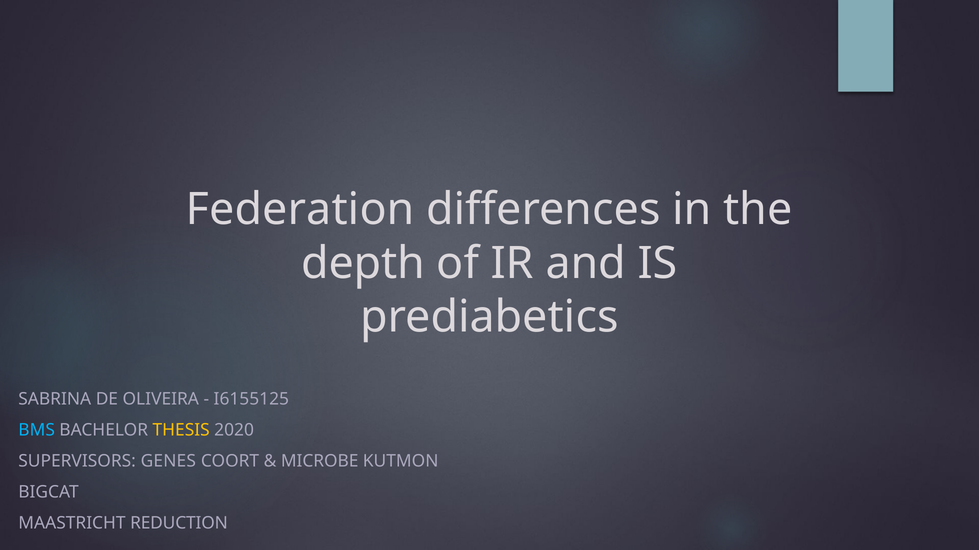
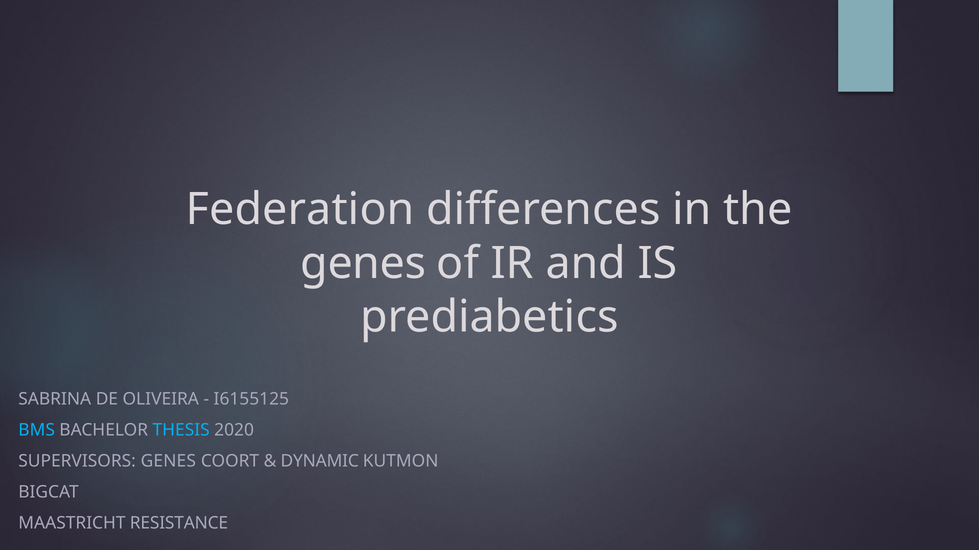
depth at (363, 264): depth -> genes
THESIS colour: yellow -> light blue
MICROBE: MICROBE -> DYNAMIC
REDUCTION: REDUCTION -> RESISTANCE
